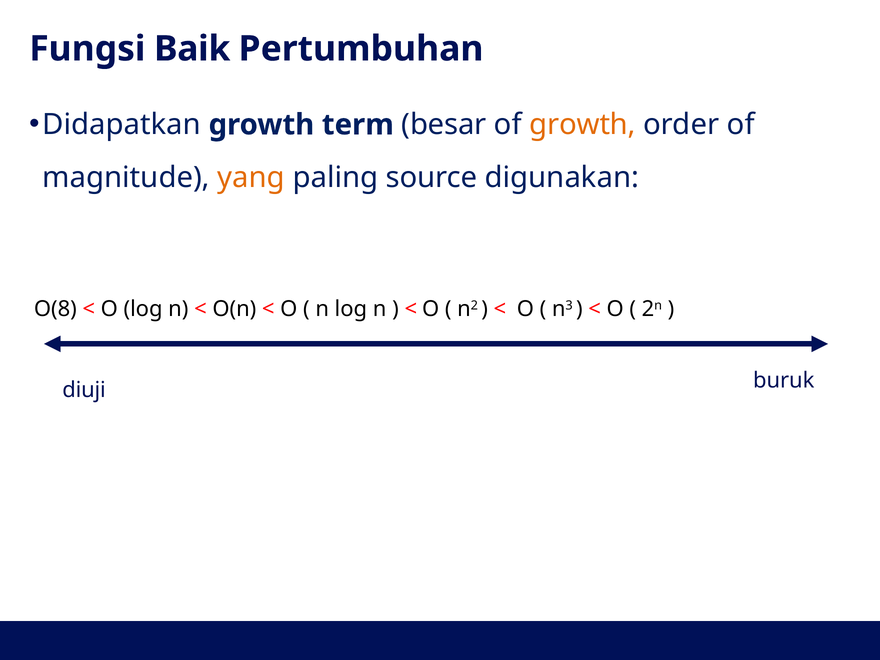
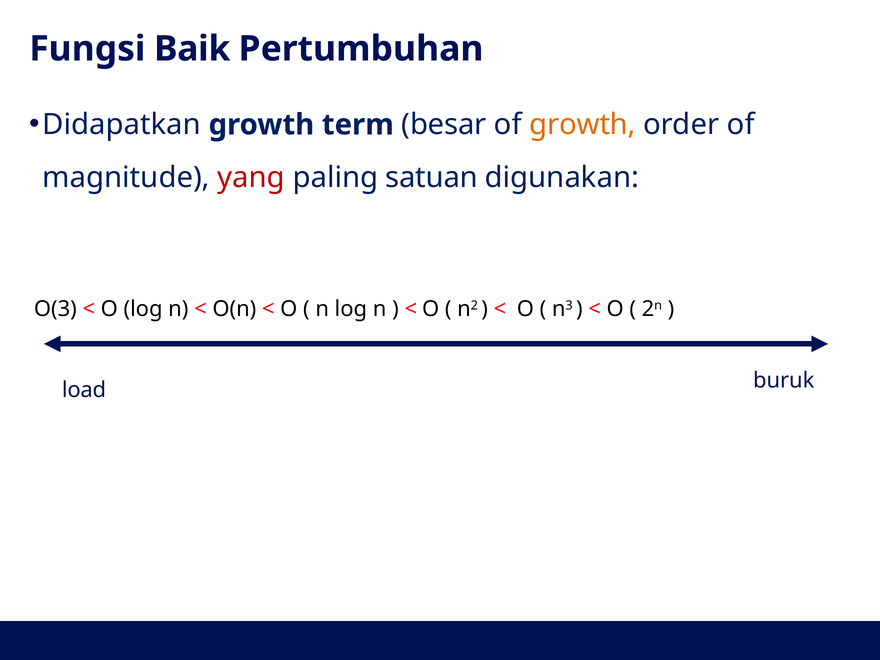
yang colour: orange -> red
source: source -> satuan
O(8: O(8 -> O(3
diuji: diuji -> load
